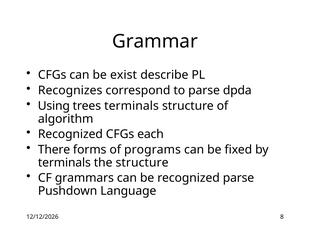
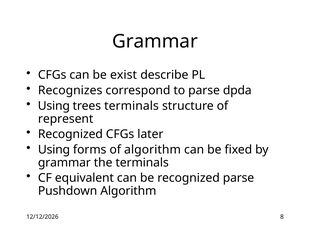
algorithm: algorithm -> represent
each: each -> later
There at (54, 150): There -> Using
of programs: programs -> algorithm
terminals at (64, 163): terminals -> grammar
the structure: structure -> terminals
grammars: grammars -> equivalent
Pushdown Language: Language -> Algorithm
